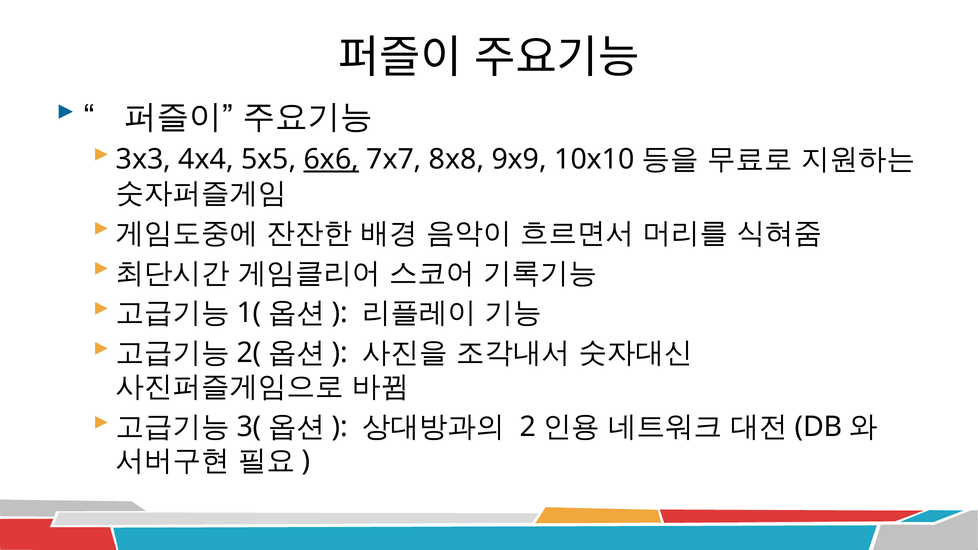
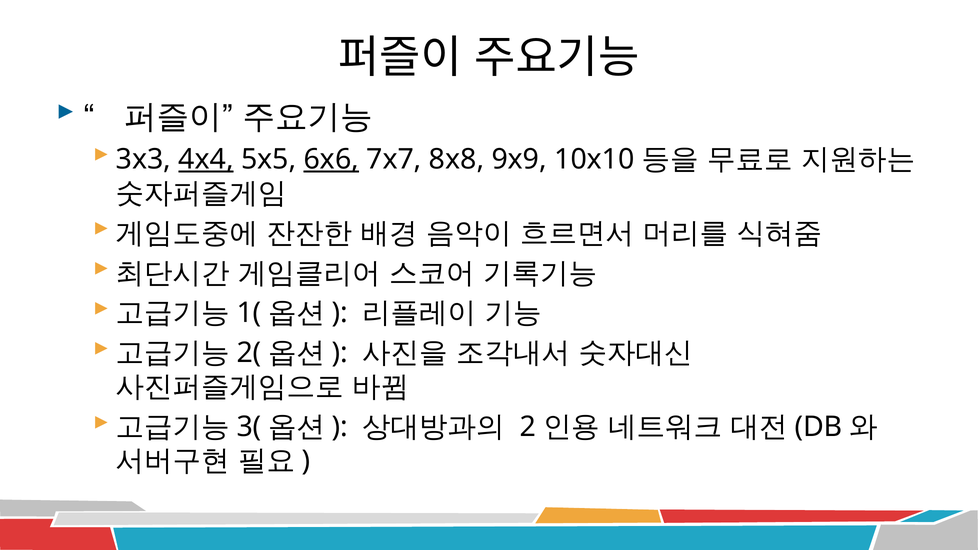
4x4 underline: none -> present
